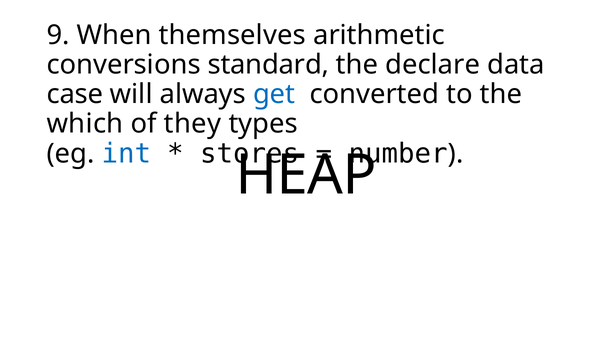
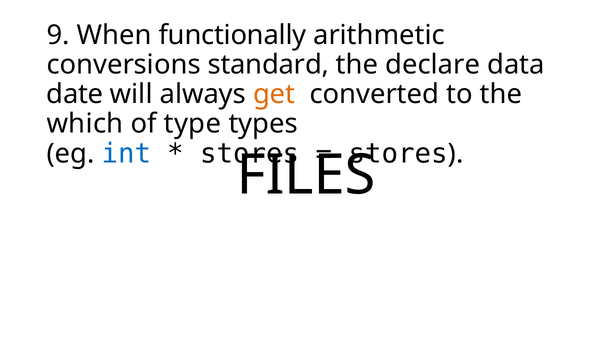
themselves: themselves -> functionally
case: case -> date
get colour: blue -> orange
they: they -> type
number at (398, 154): number -> stores
HEAP: HEAP -> FILES
